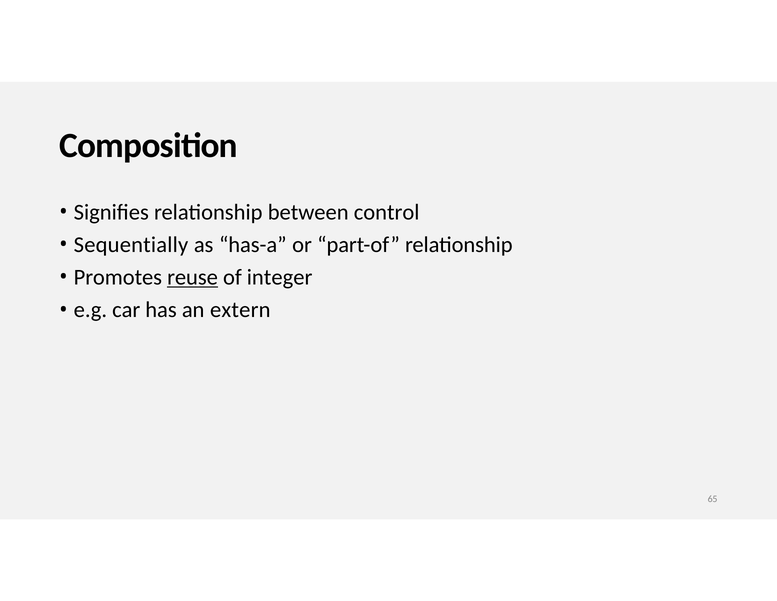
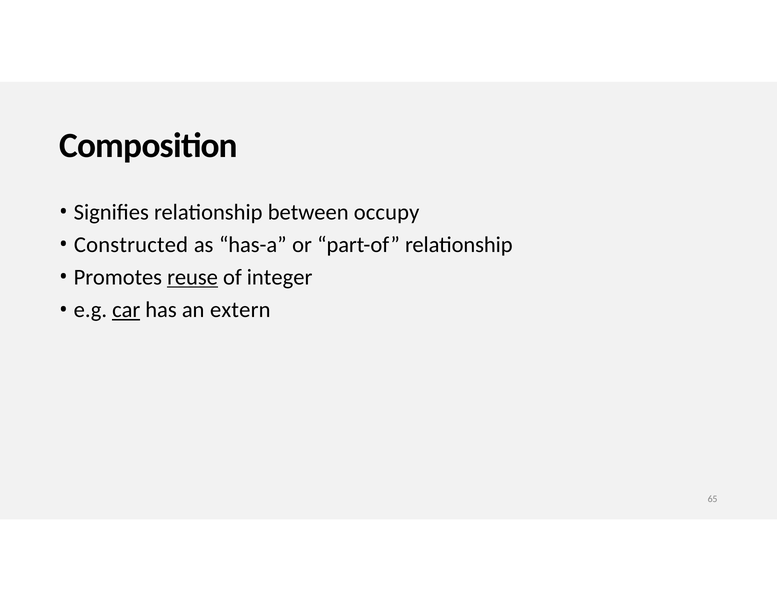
control: control -> occupy
Sequentially: Sequentially -> Constructed
car underline: none -> present
